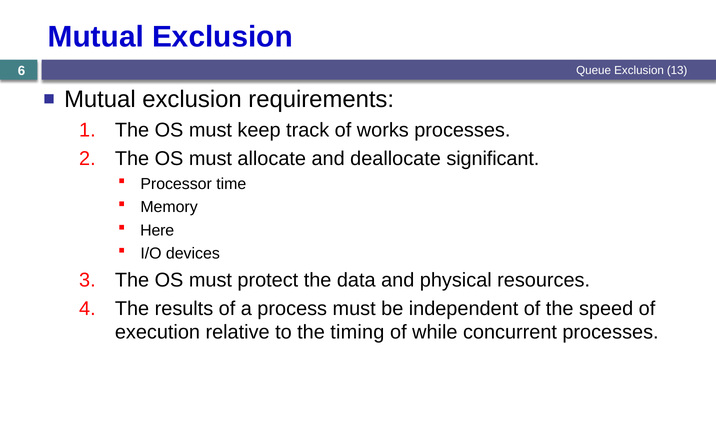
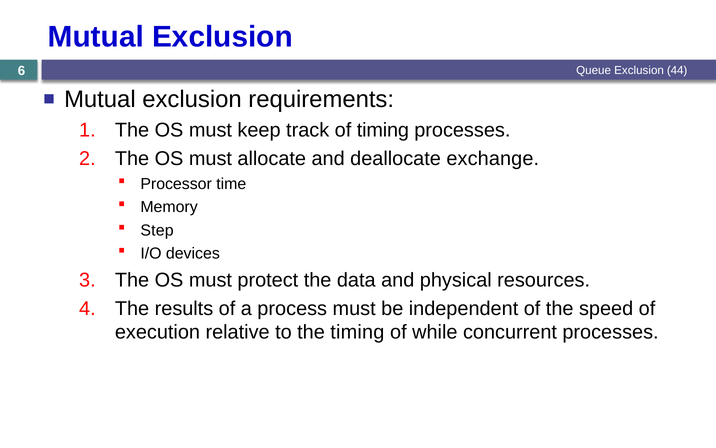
13: 13 -> 44
of works: works -> timing
significant: significant -> exchange
Here: Here -> Step
